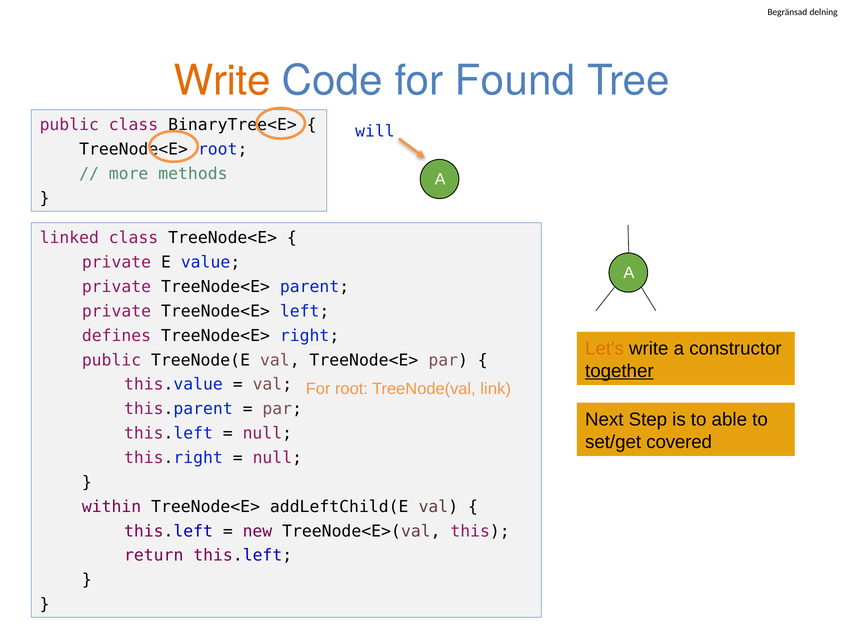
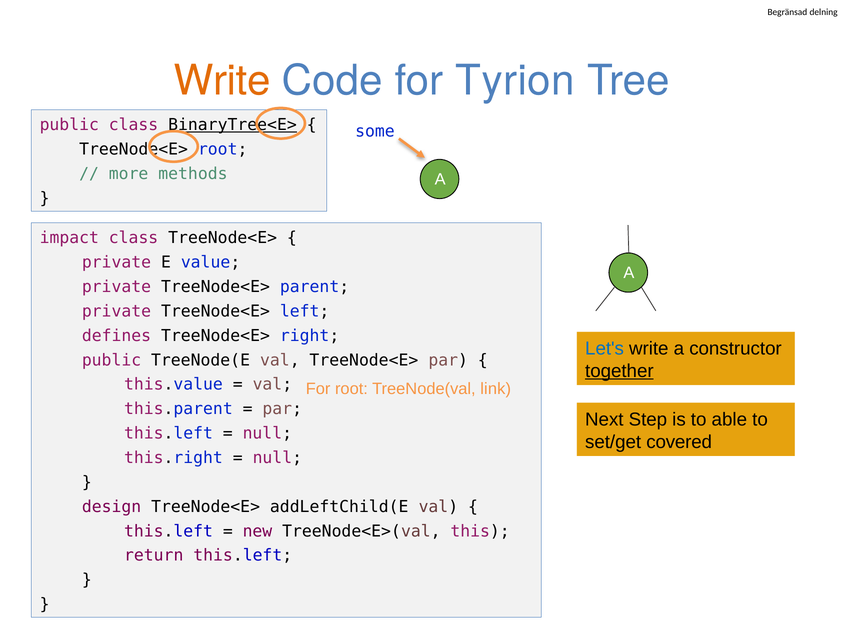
Found: Found -> Tyrion
BinaryTree<E> underline: none -> present
will: will -> some
linked: linked -> impact
Let's colour: orange -> blue
within: within -> design
